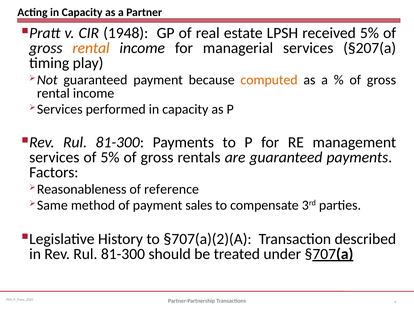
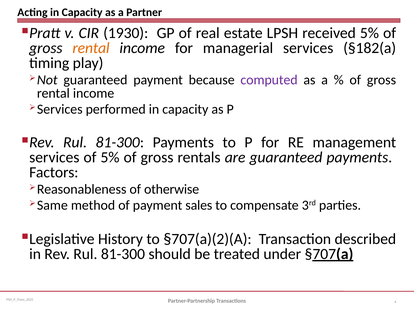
1948: 1948 -> 1930
§207(a: §207(a -> §182(a
computed colour: orange -> purple
reference: reference -> otherwise
